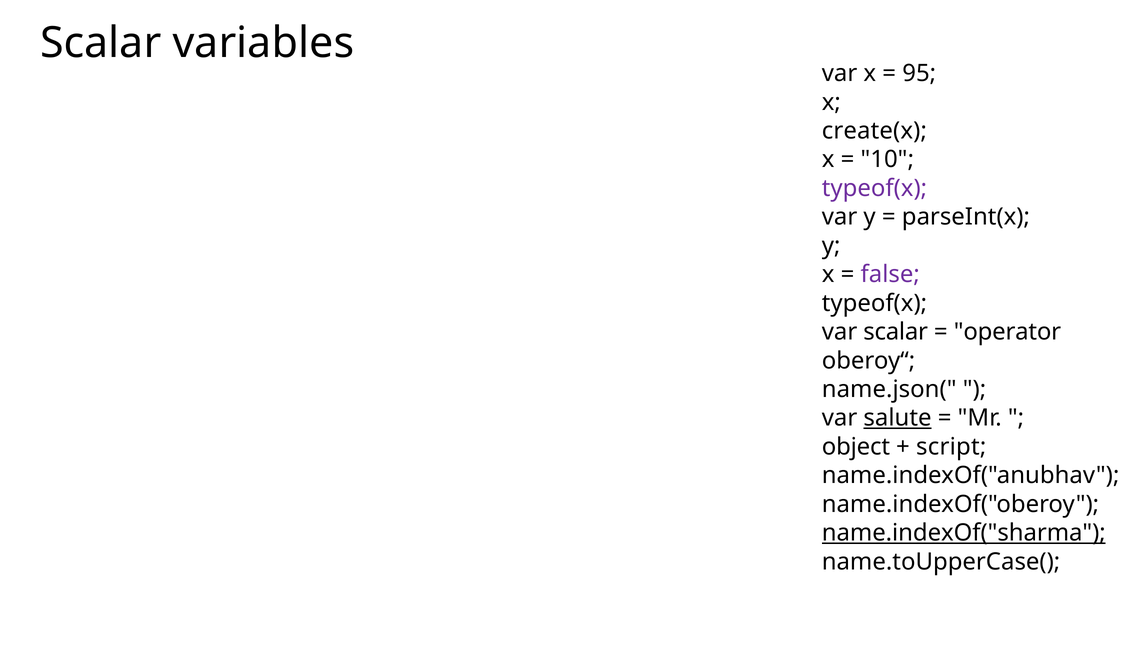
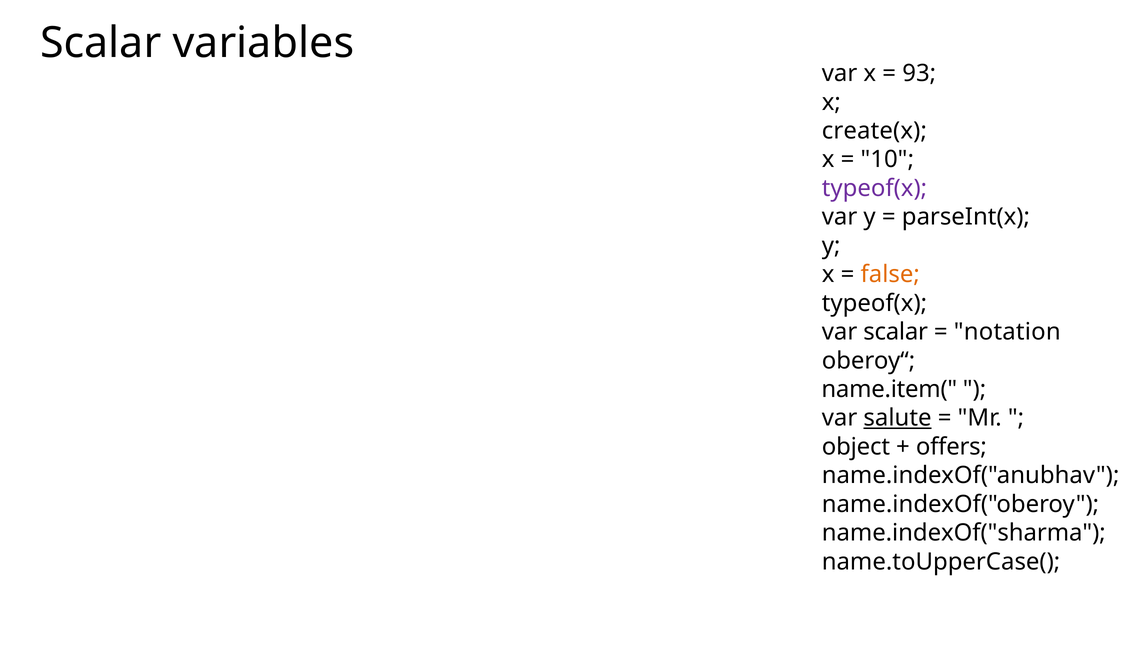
95: 95 -> 93
false colour: purple -> orange
operator: operator -> notation
name.json(: name.json( -> name.item(
script: script -> offers
name.indexOf("sharma underline: present -> none
